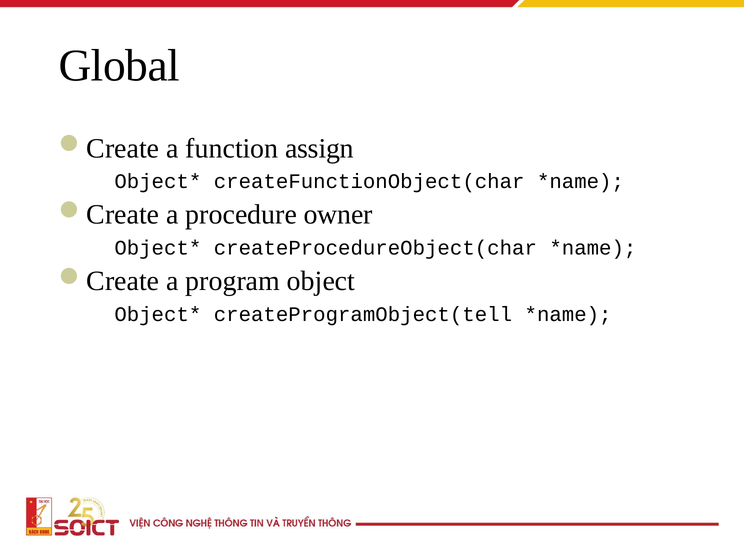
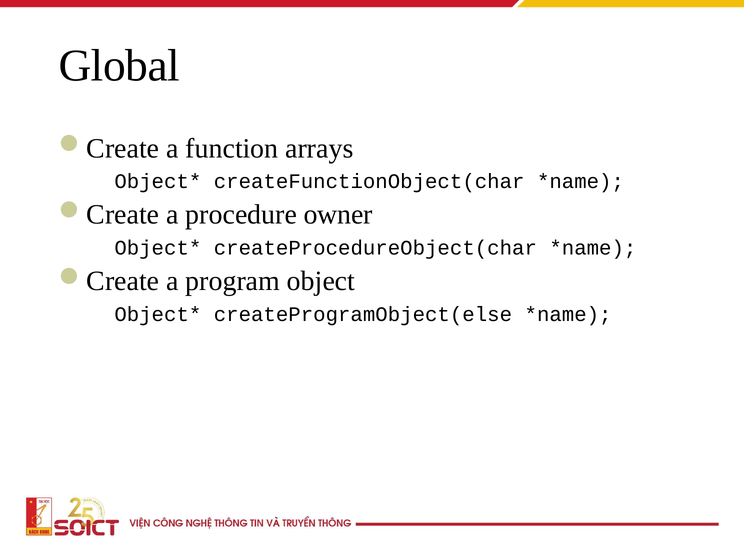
assign: assign -> arrays
createProgramObject(tell: createProgramObject(tell -> createProgramObject(else
